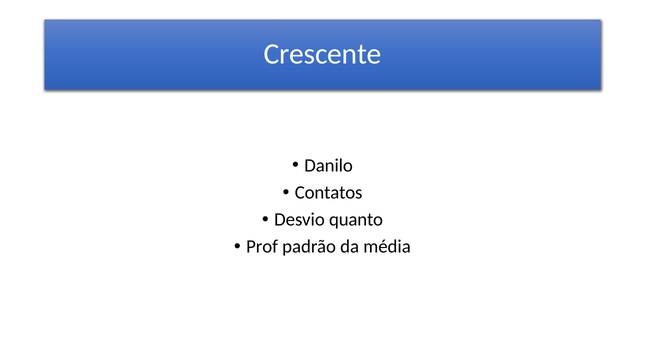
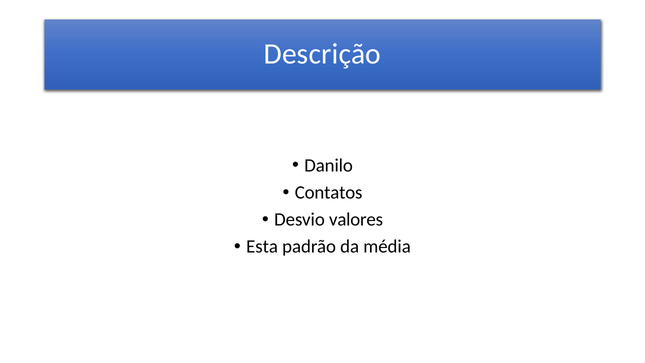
Crescente: Crescente -> Descrição
quanto: quanto -> valores
Prof: Prof -> Esta
